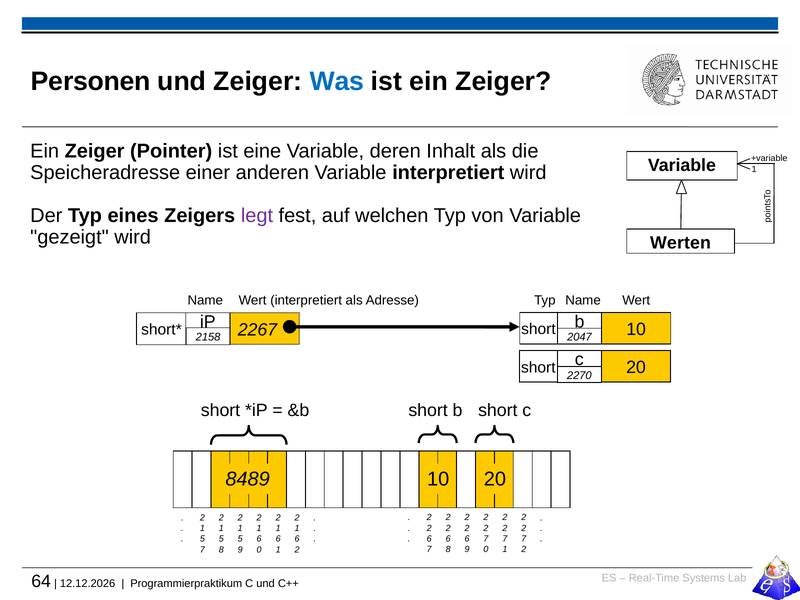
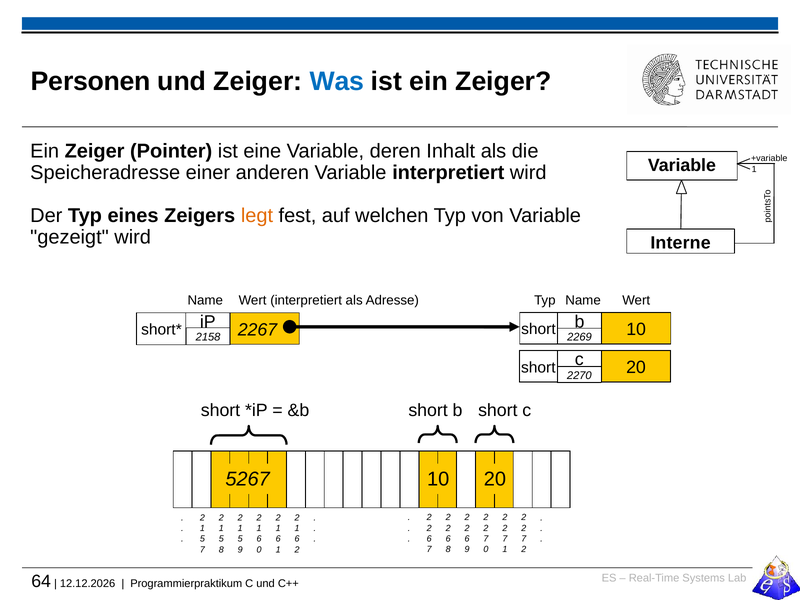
legt colour: purple -> orange
Werten: Werten -> Interne
2047: 2047 -> 2269
8489: 8489 -> 5267
